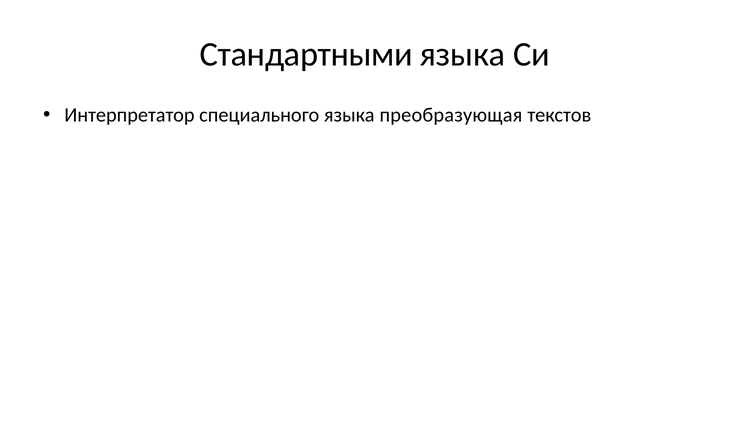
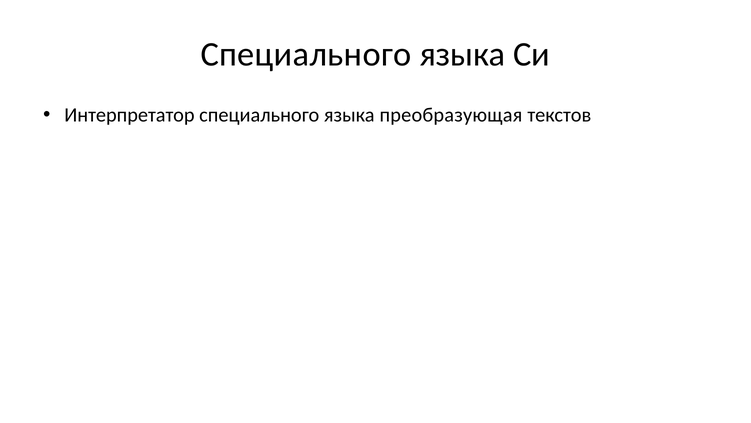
Стандартными at (306, 55): Стандартными -> Специального
